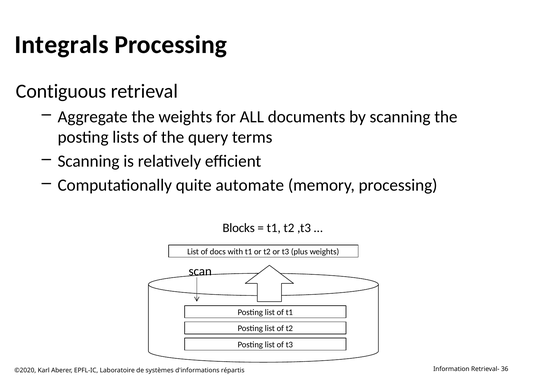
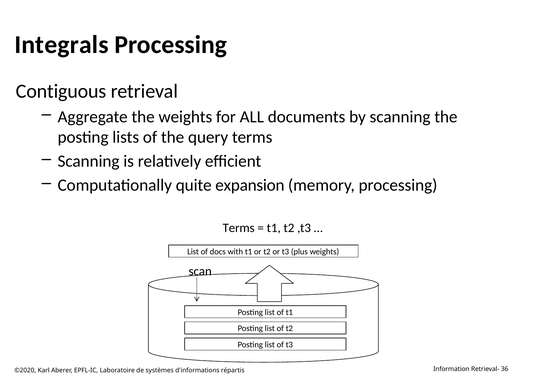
automate: automate -> expansion
Blocks at (239, 227): Blocks -> Terms
